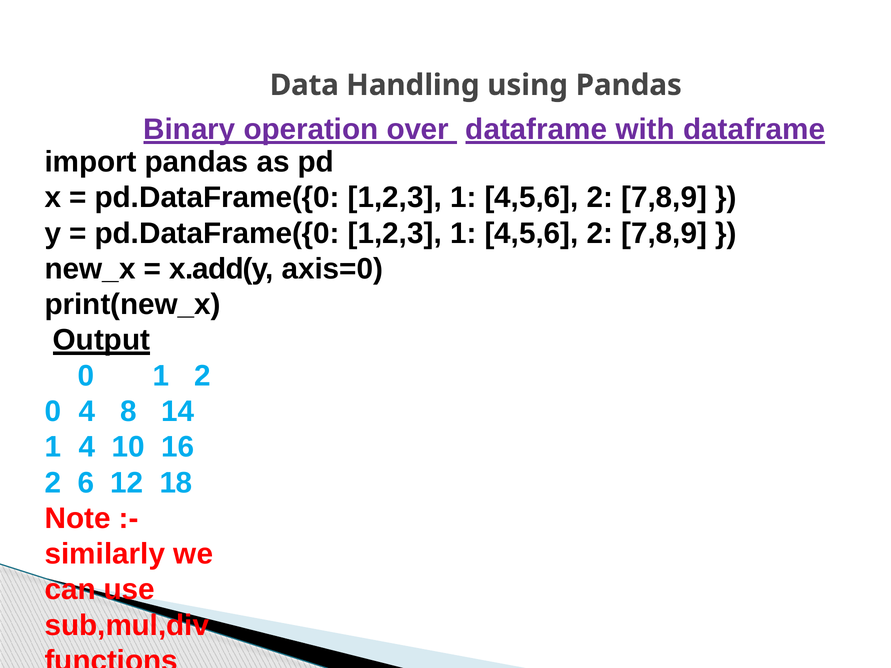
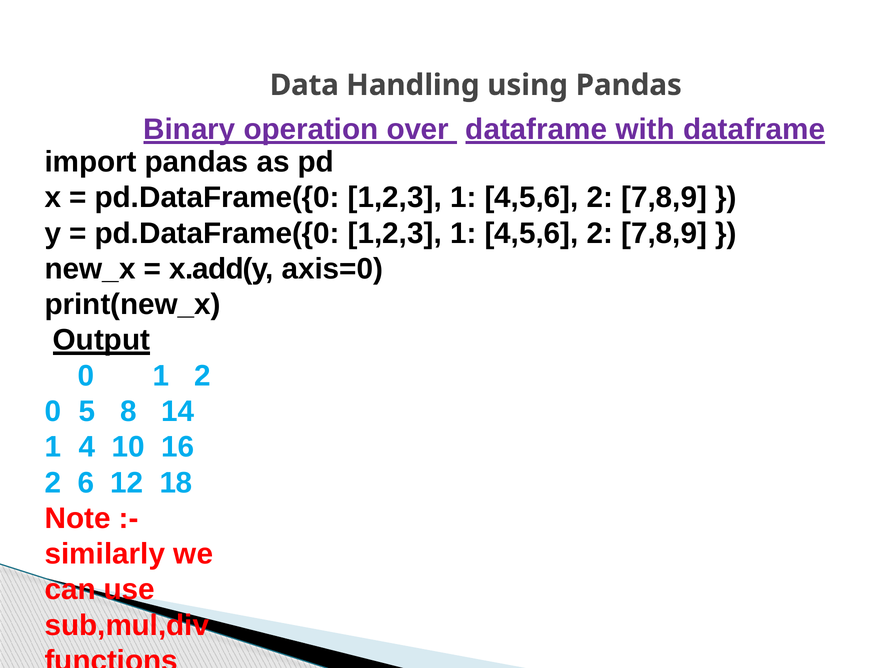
0 4: 4 -> 5
